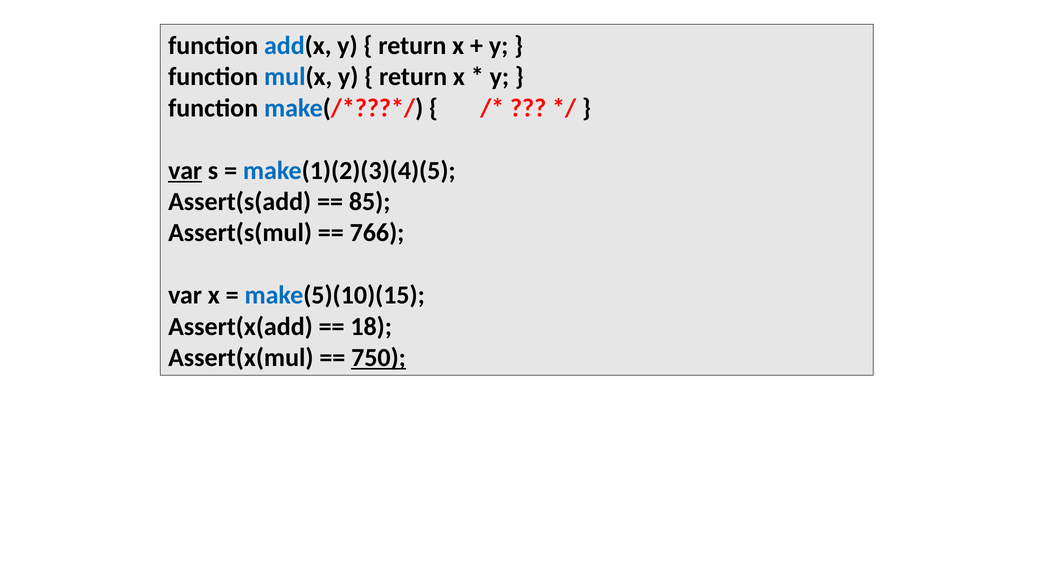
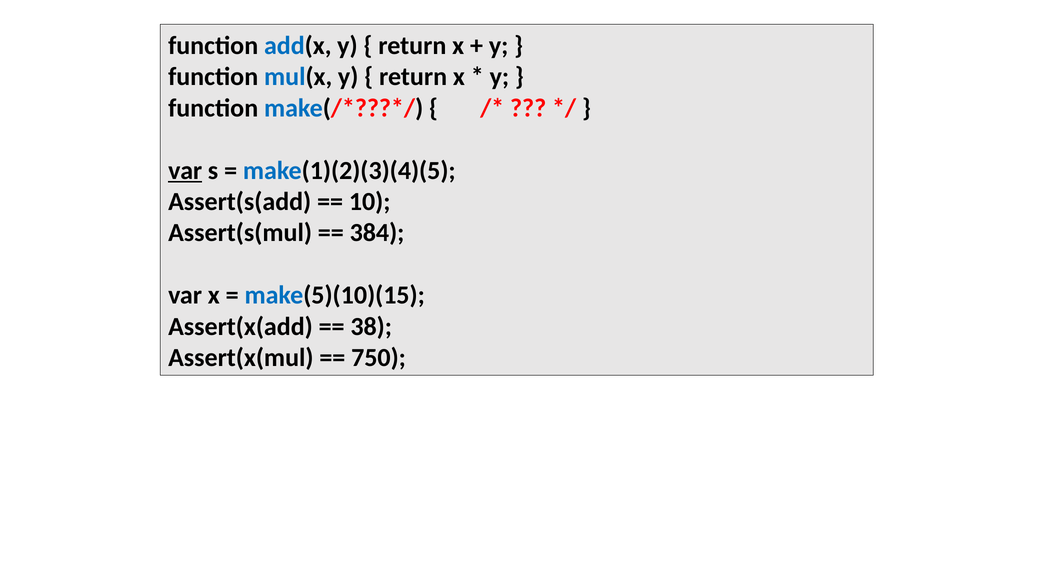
85: 85 -> 10
766: 766 -> 384
18: 18 -> 38
750 underline: present -> none
